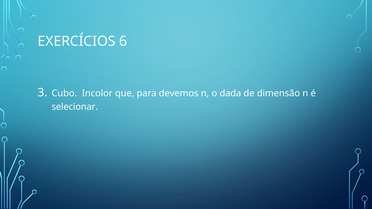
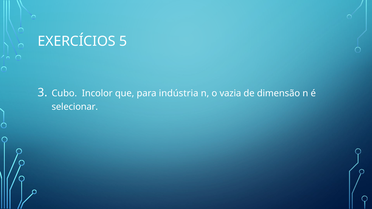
6: 6 -> 5
devemos: devemos -> indústria
dada: dada -> vazia
